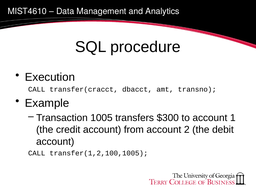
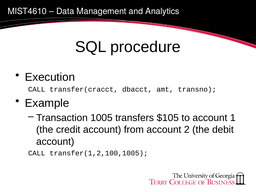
$300: $300 -> $105
